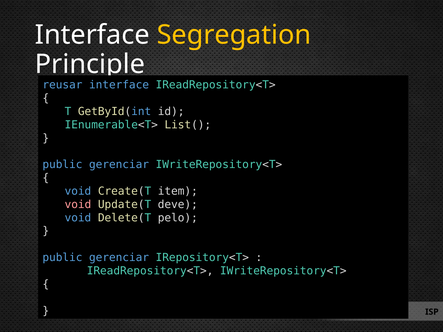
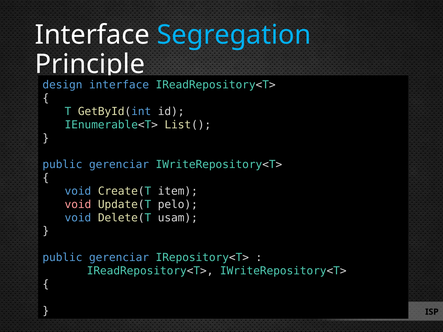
Segregation colour: yellow -> light blue
reusar: reusar -> design
deve: deve -> pelo
pelo: pelo -> usam
